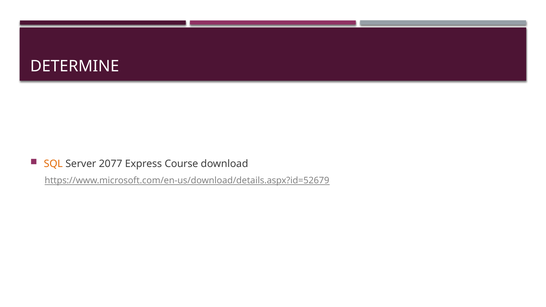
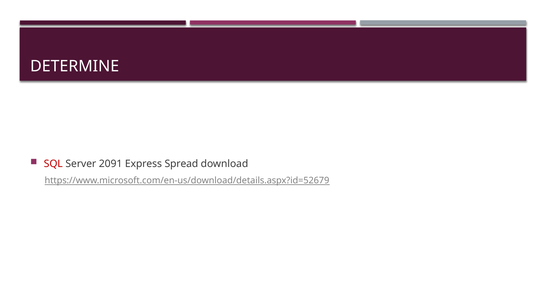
SQL colour: orange -> red
2077: 2077 -> 2091
Course: Course -> Spread
